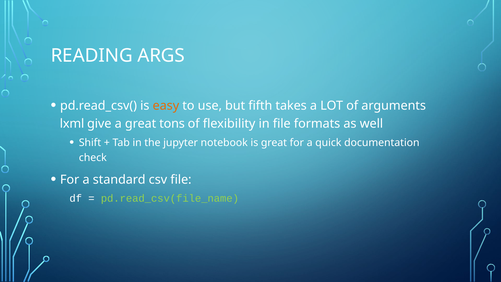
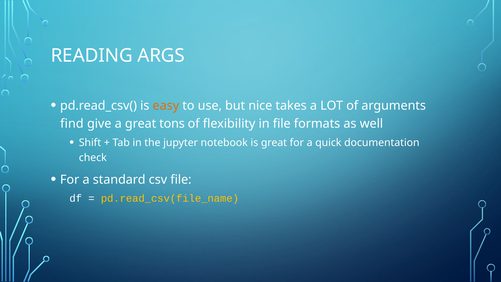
fifth: fifth -> nice
lxml: lxml -> find
pd.read_csv(file_name colour: light green -> yellow
